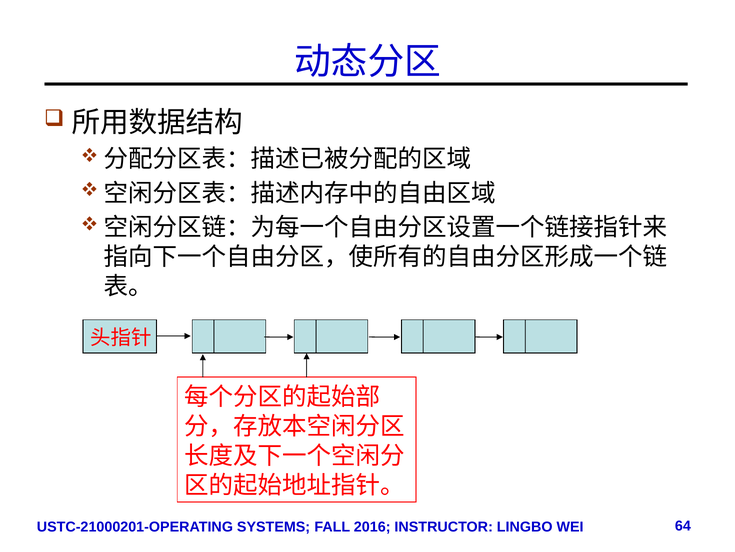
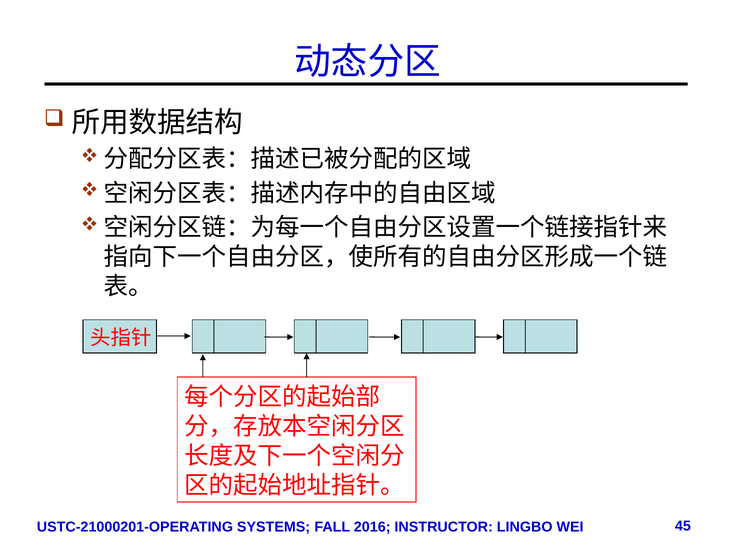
64: 64 -> 45
